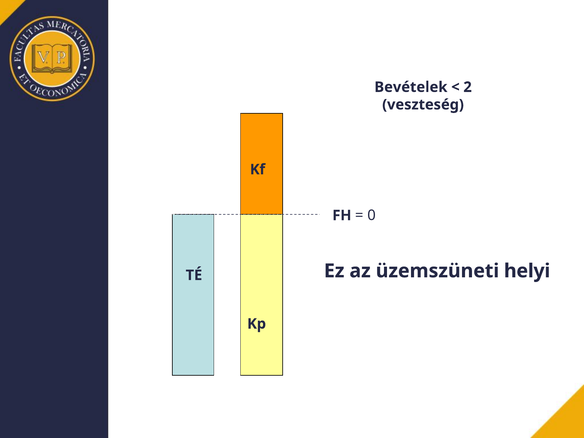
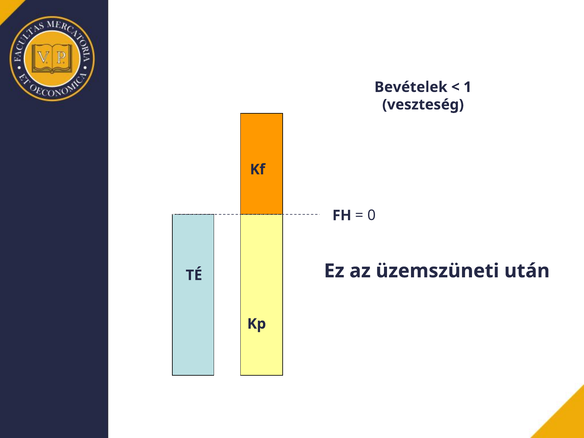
2: 2 -> 1
helyi: helyi -> után
